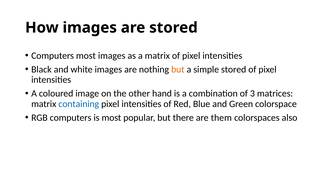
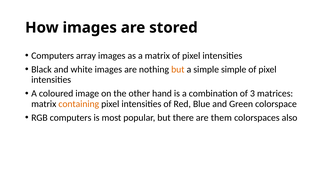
Computers most: most -> array
simple stored: stored -> simple
containing colour: blue -> orange
